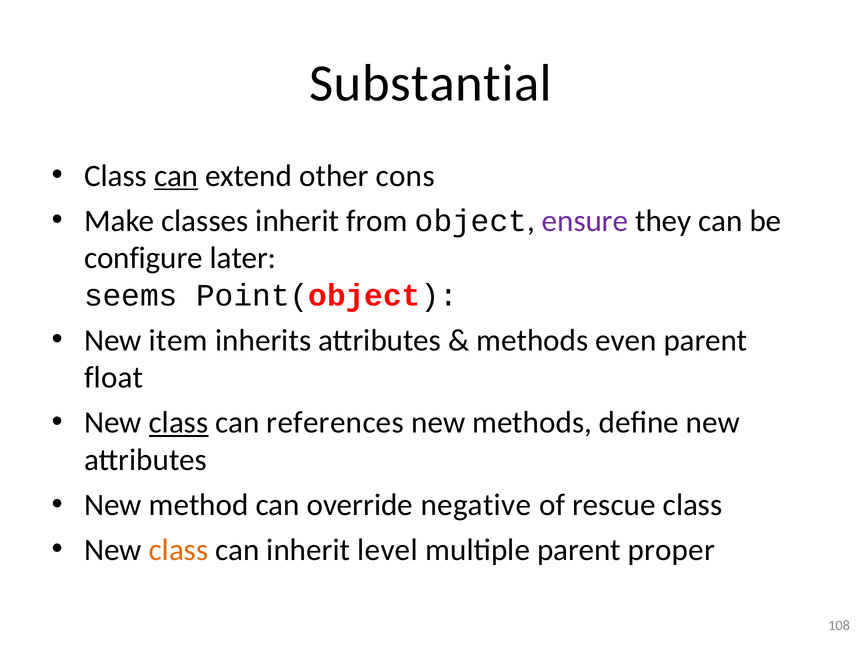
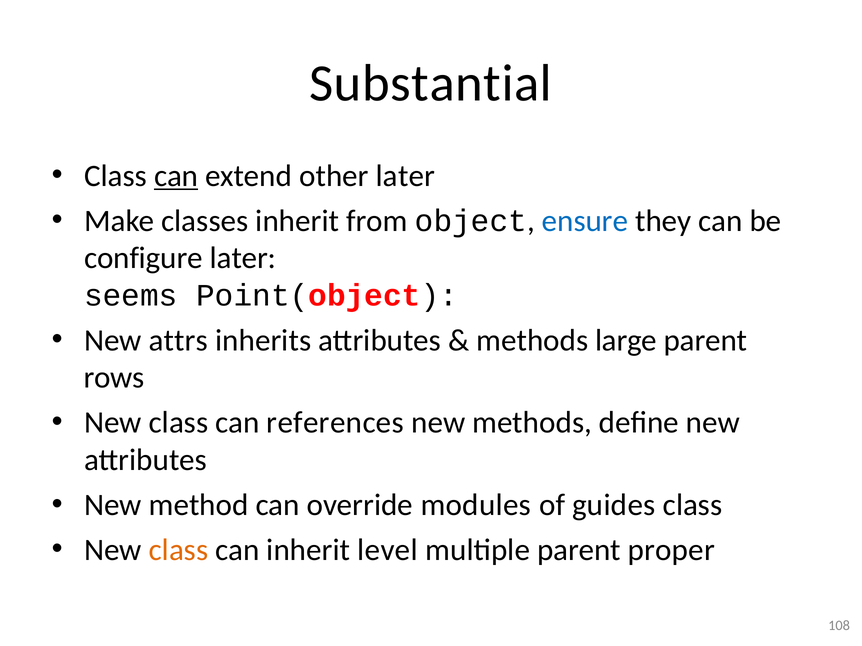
other cons: cons -> later
ensure colour: purple -> blue
item: item -> attrs
even: even -> large
float: float -> rows
class at (179, 423) underline: present -> none
negative: negative -> modules
rescue: rescue -> guides
